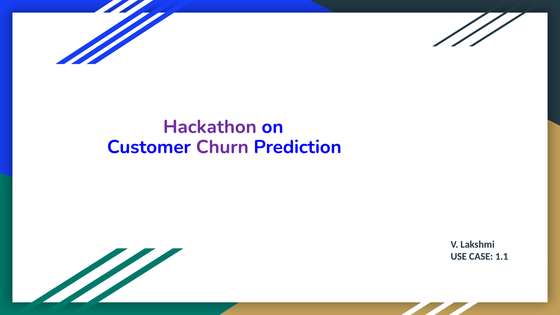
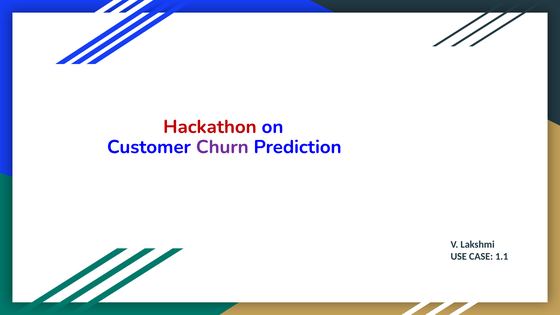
Hackathon colour: purple -> red
